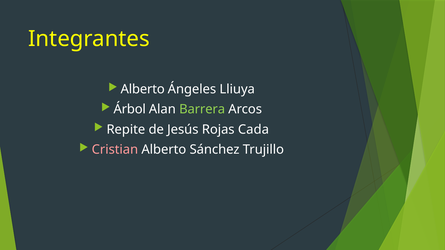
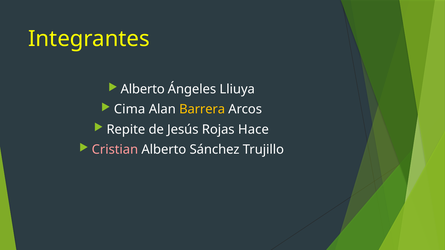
Árbol: Árbol -> Cima
Barrera colour: light green -> yellow
Cada: Cada -> Hace
